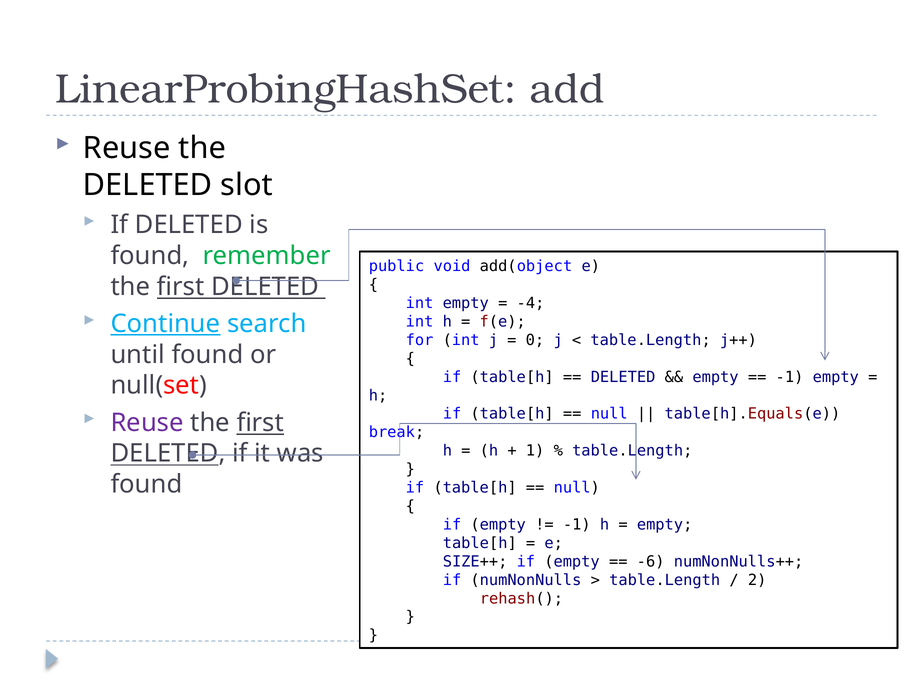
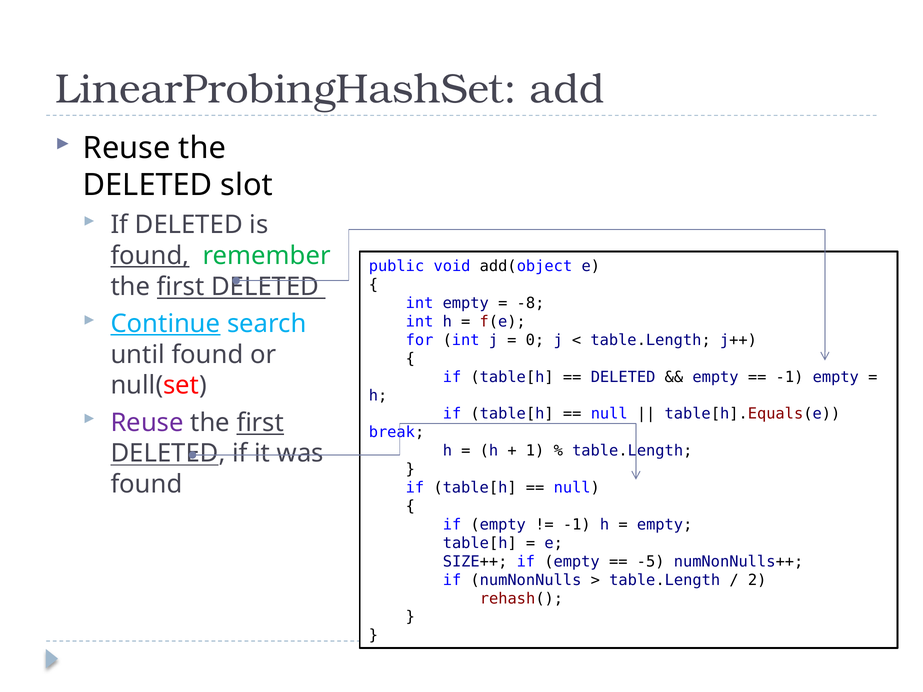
found at (150, 256) underline: none -> present
-4: -4 -> -8
-6: -6 -> -5
